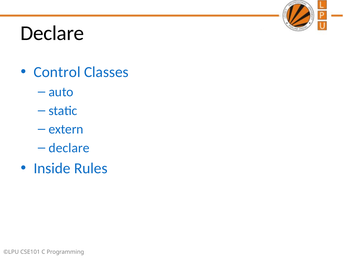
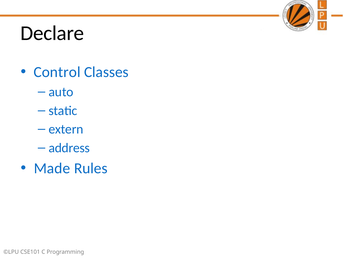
declare at (69, 148): declare -> address
Inside: Inside -> Made
